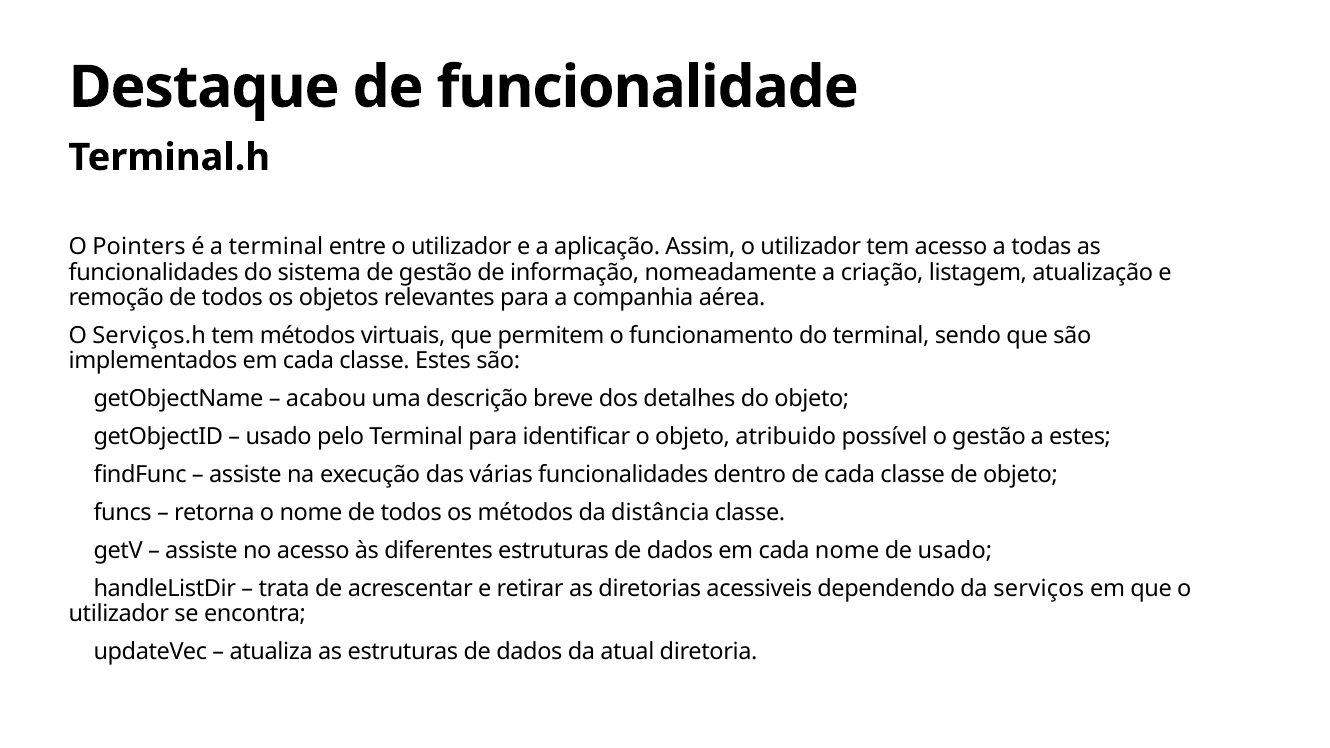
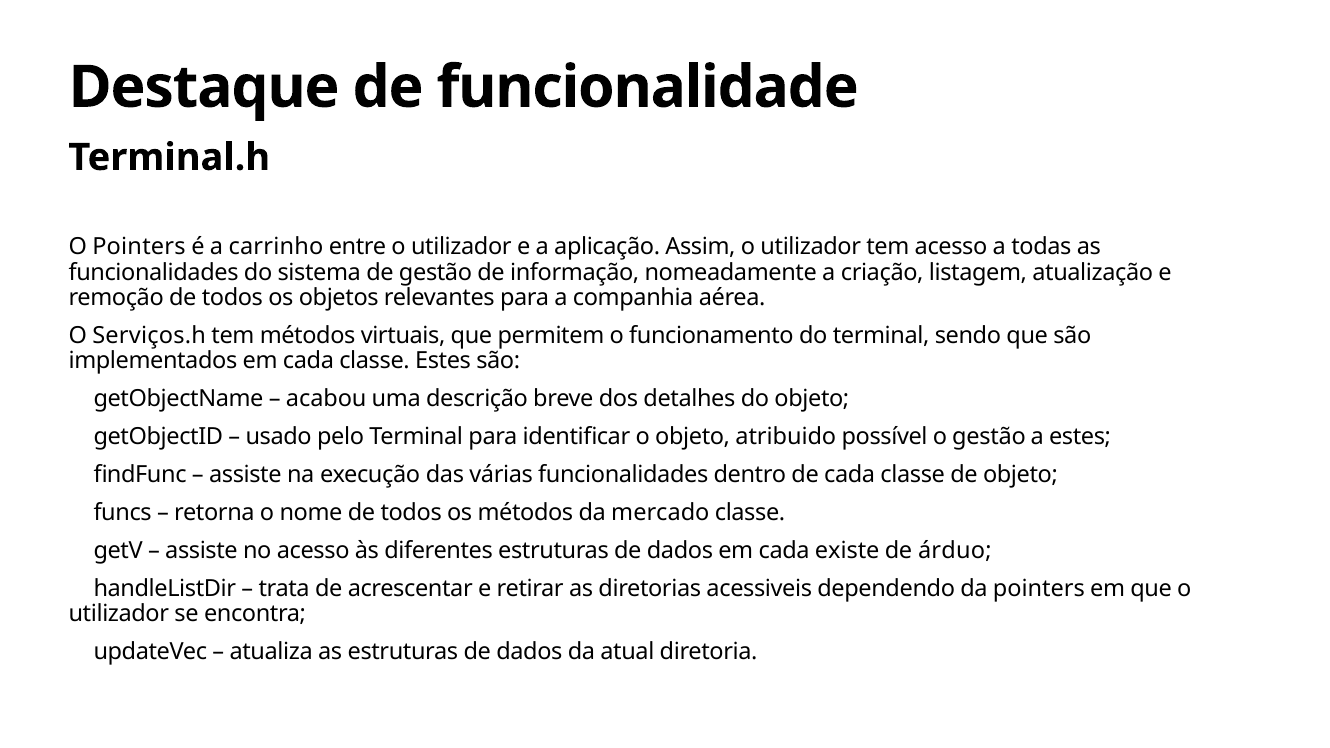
a terminal: terminal -> carrinho
distância: distância -> mercado
cada nome: nome -> existe
de usado: usado -> árduo
da serviços: serviços -> pointers
